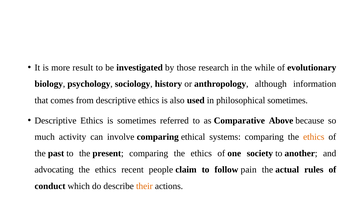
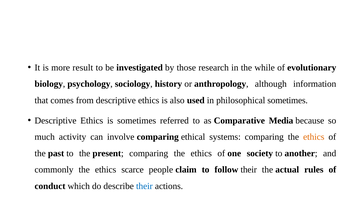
Above: Above -> Media
advocating: advocating -> commonly
recent: recent -> scarce
follow pain: pain -> their
their at (144, 186) colour: orange -> blue
